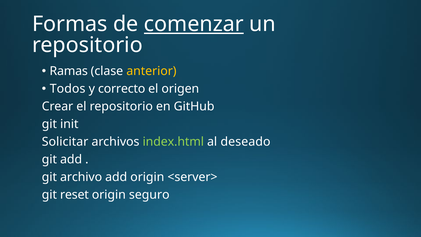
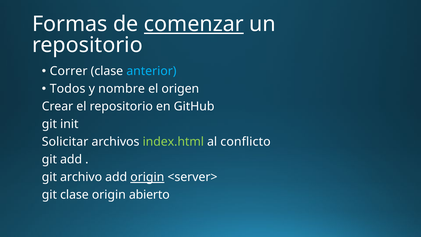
Ramas: Ramas -> Correr
anterior colour: yellow -> light blue
correcto: correcto -> nombre
deseado: deseado -> conflicto
origin at (147, 177) underline: none -> present
git reset: reset -> clase
seguro: seguro -> abierto
